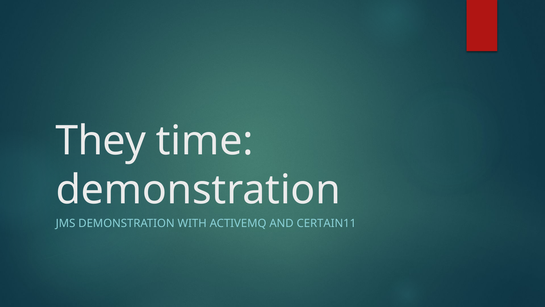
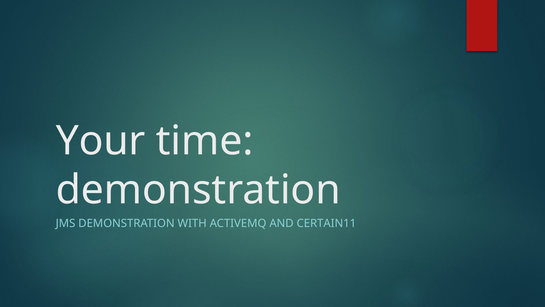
They: They -> Your
